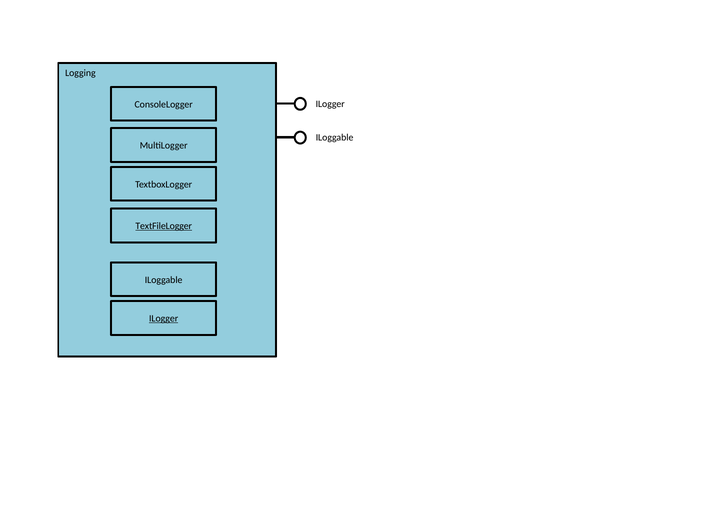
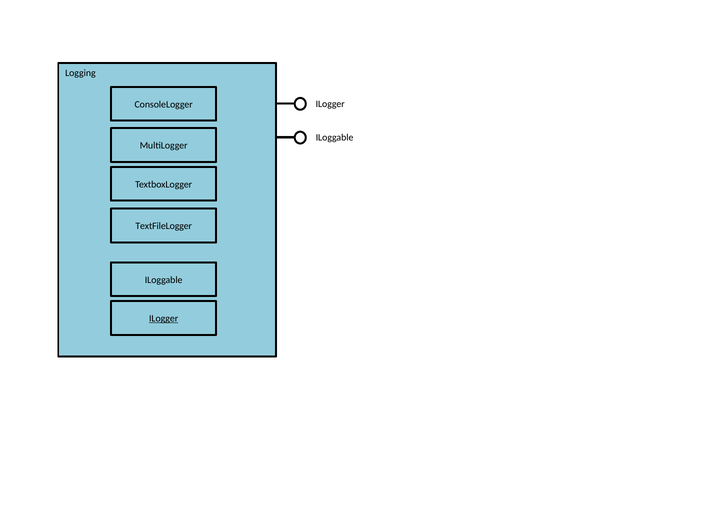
TextFileLogger underline: present -> none
